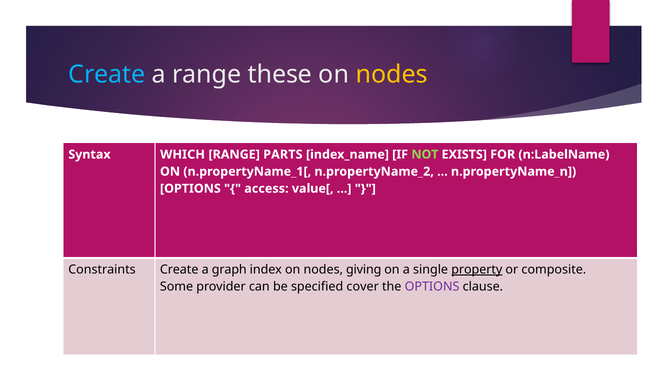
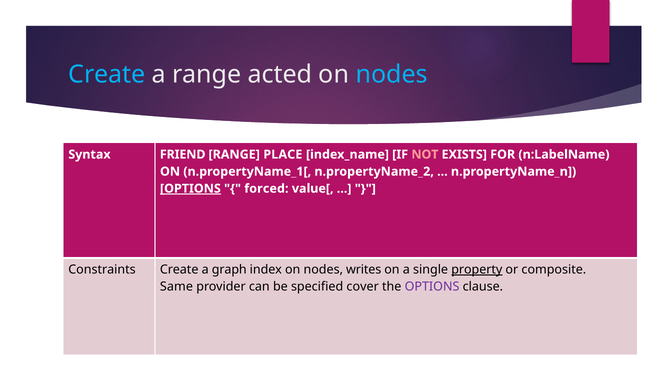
these: these -> acted
nodes at (392, 74) colour: yellow -> light blue
WHICH: WHICH -> FRIEND
PARTS: PARTS -> PLACE
NOT colour: light green -> pink
OPTIONS at (190, 188) underline: none -> present
access: access -> forced
giving: giving -> writes
Some: Some -> Same
